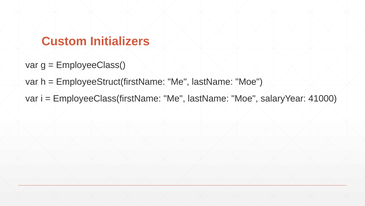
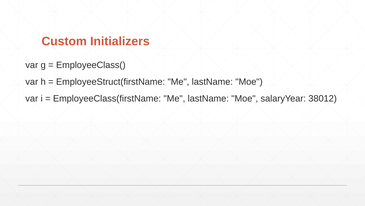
41000: 41000 -> 38012
